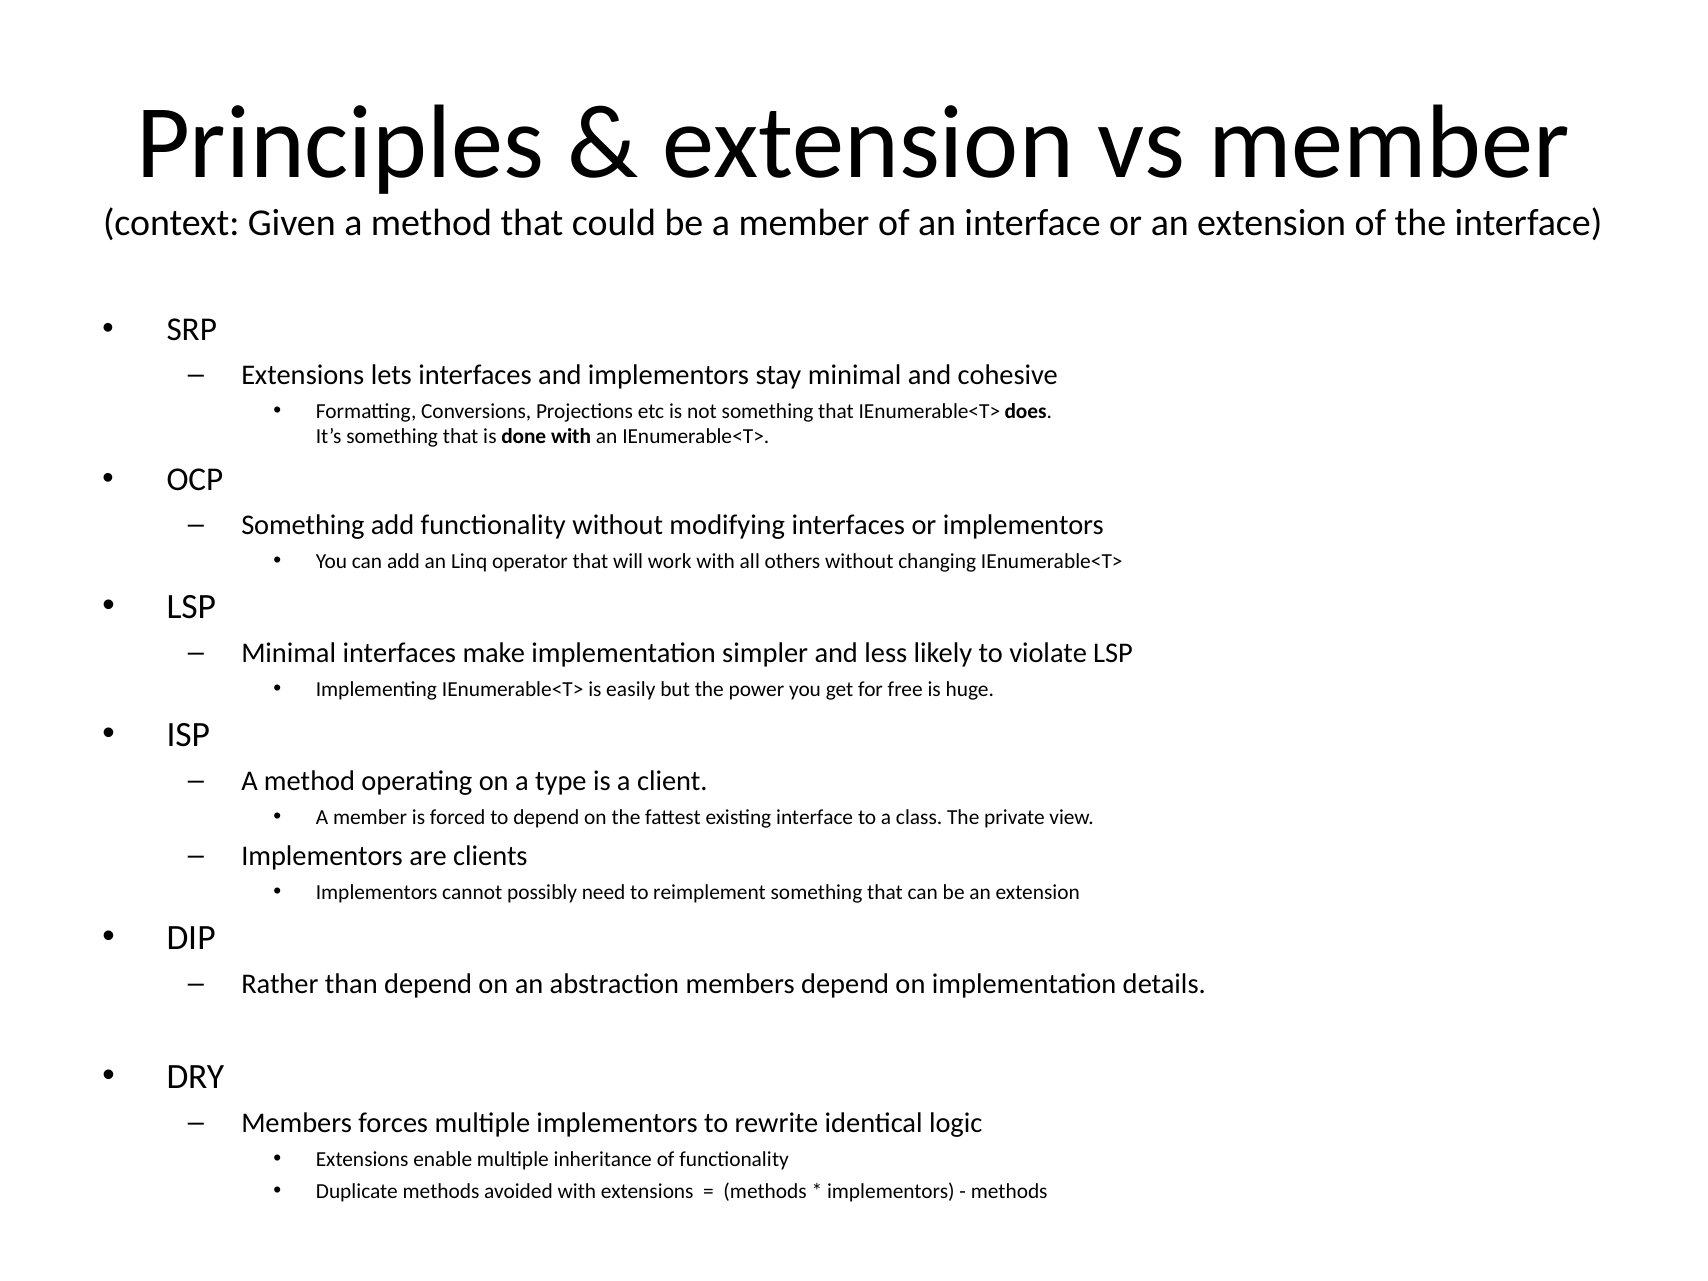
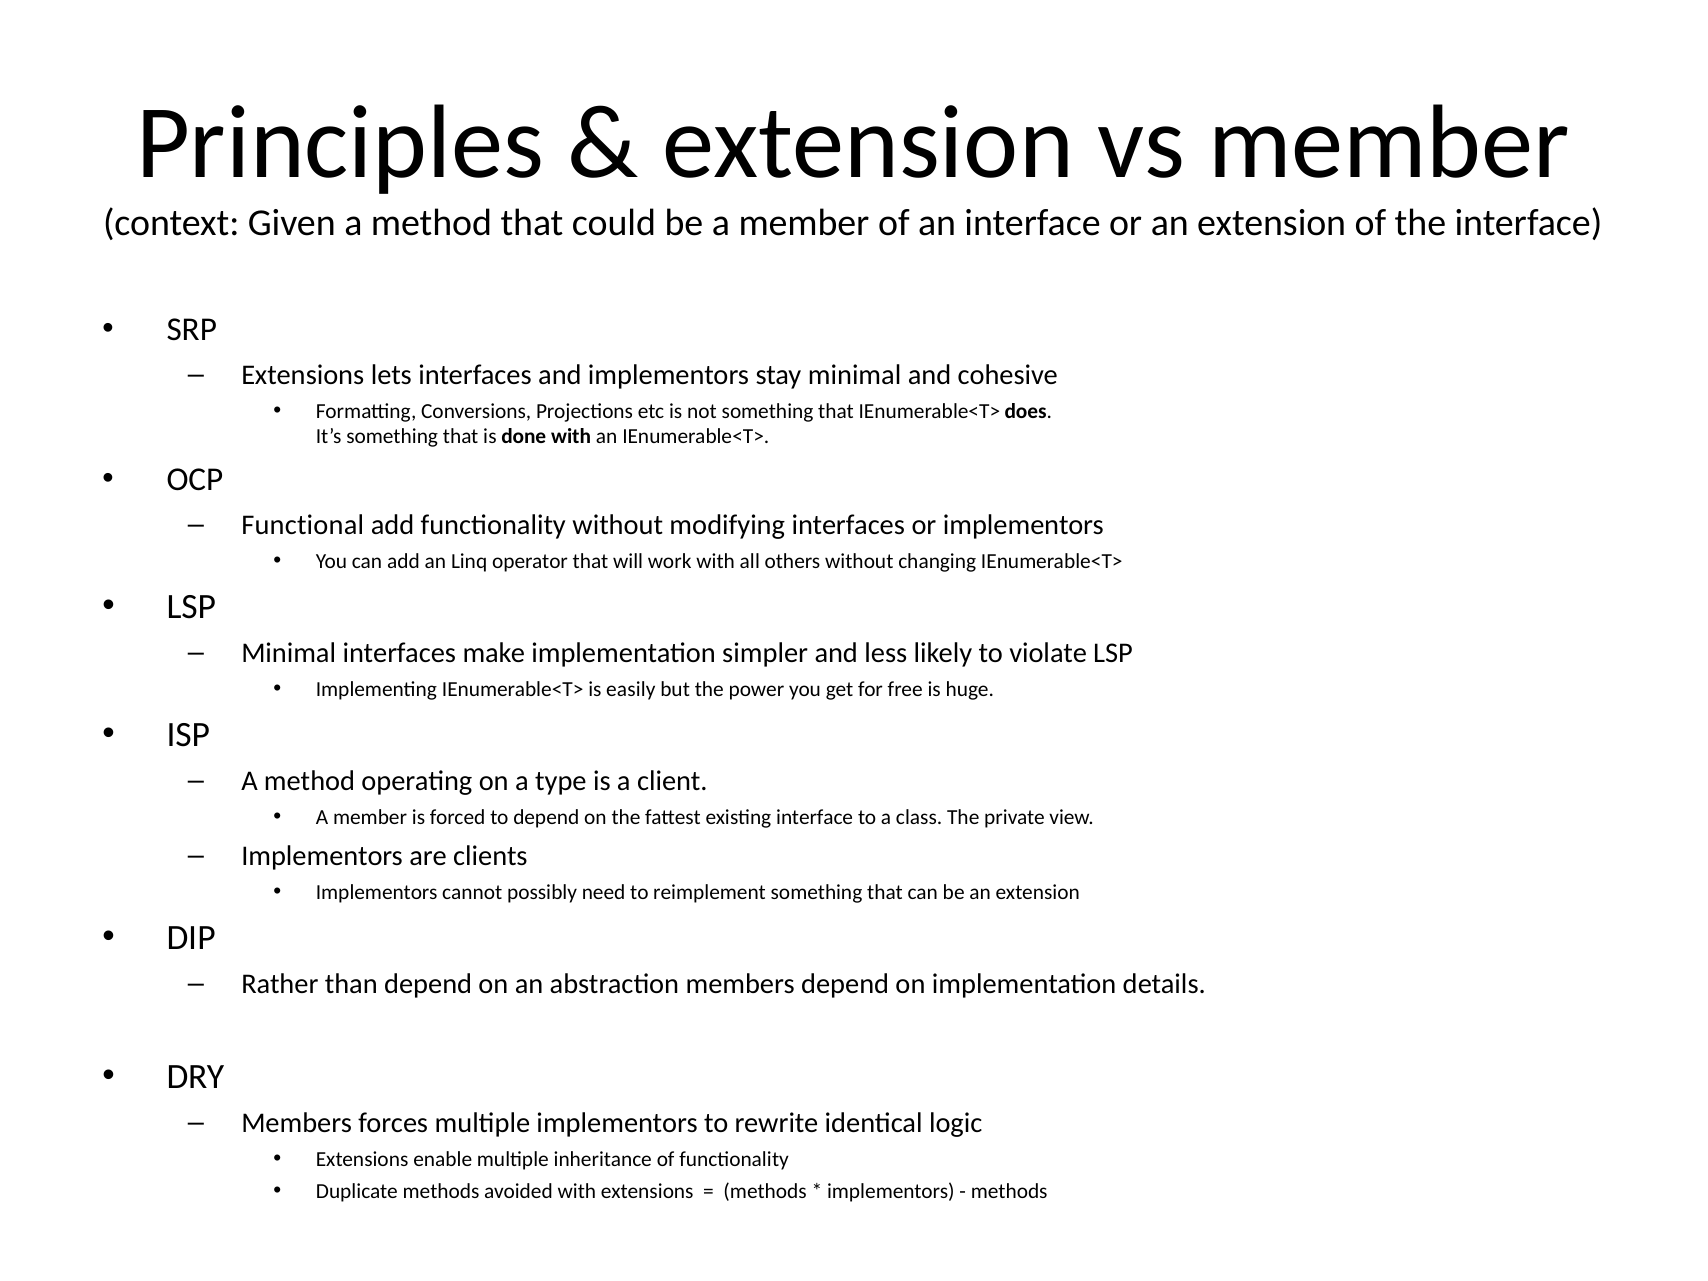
Something at (303, 525): Something -> Functional
